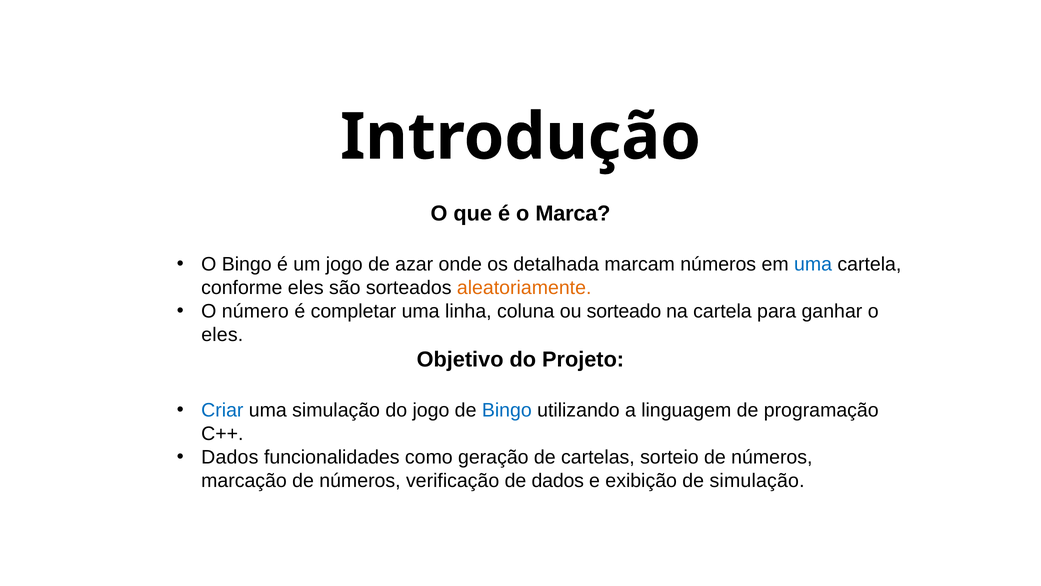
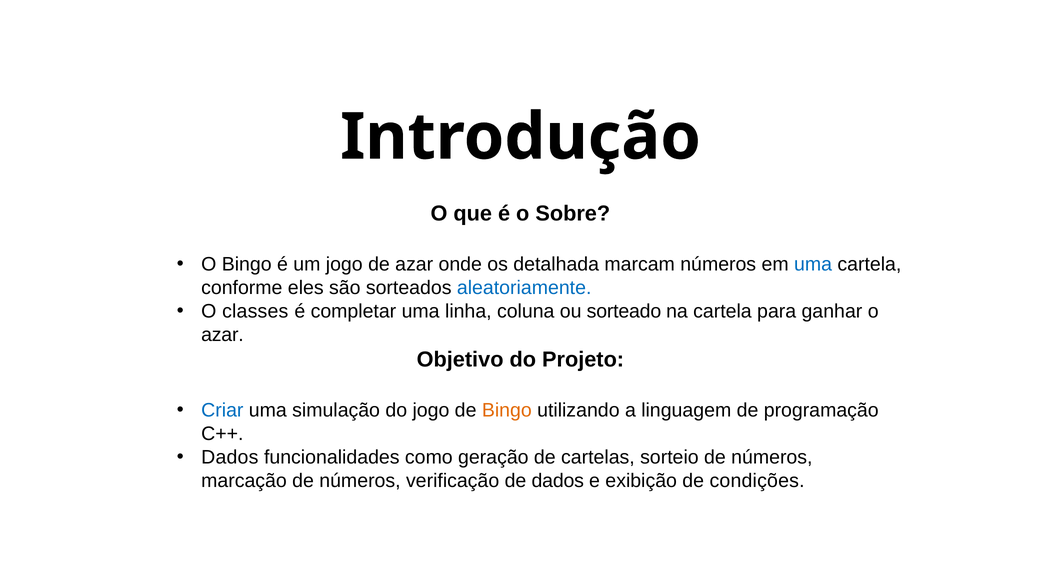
Marca: Marca -> Sobre
aleatoriamente colour: orange -> blue
número: número -> classes
eles at (222, 334): eles -> azar
Bingo at (507, 410) colour: blue -> orange
de simulação: simulação -> condições
